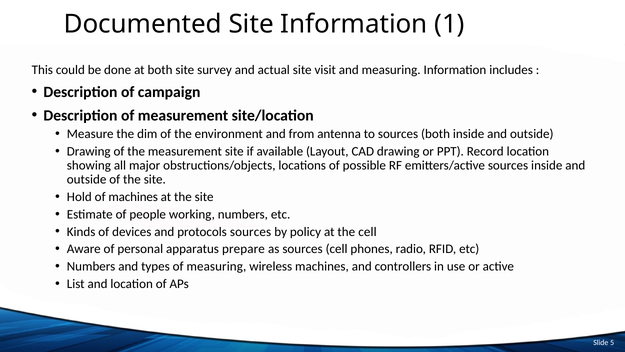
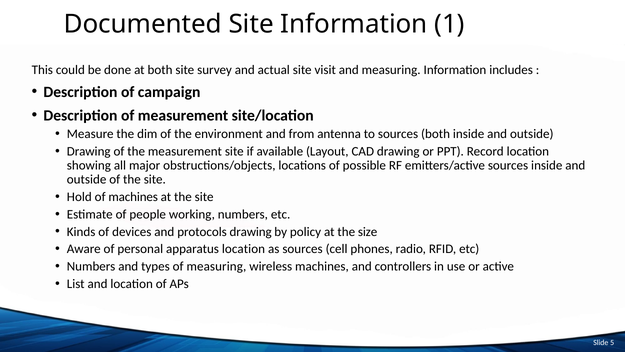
protocols sources: sources -> drawing
the cell: cell -> size
apparatus prepare: prepare -> location
